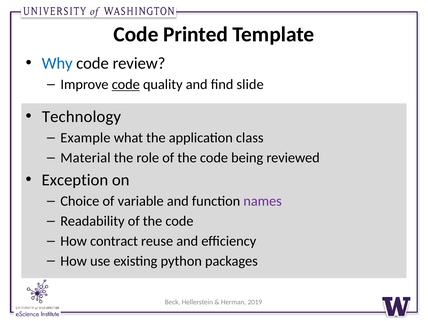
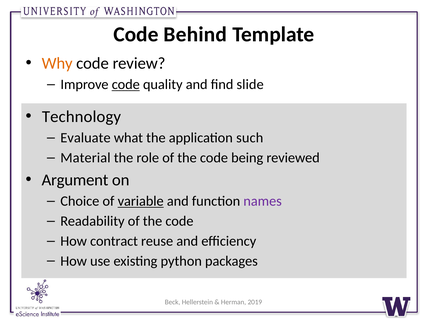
Printed: Printed -> Behind
Why colour: blue -> orange
Example: Example -> Evaluate
class: class -> such
Exception: Exception -> Argument
variable underline: none -> present
